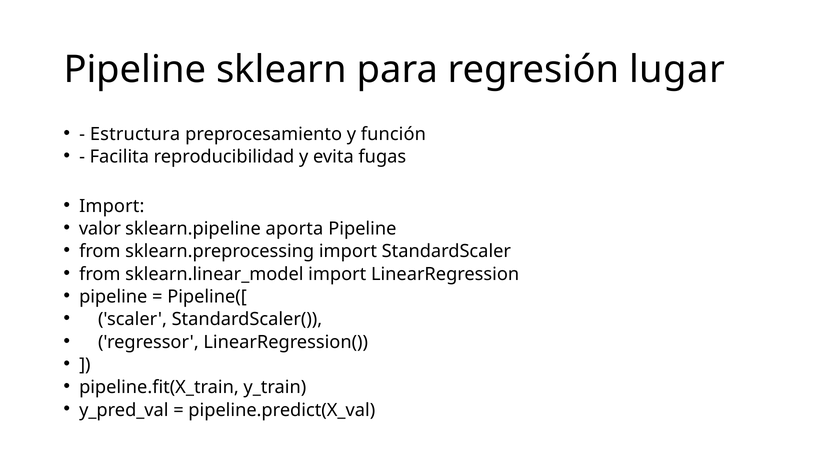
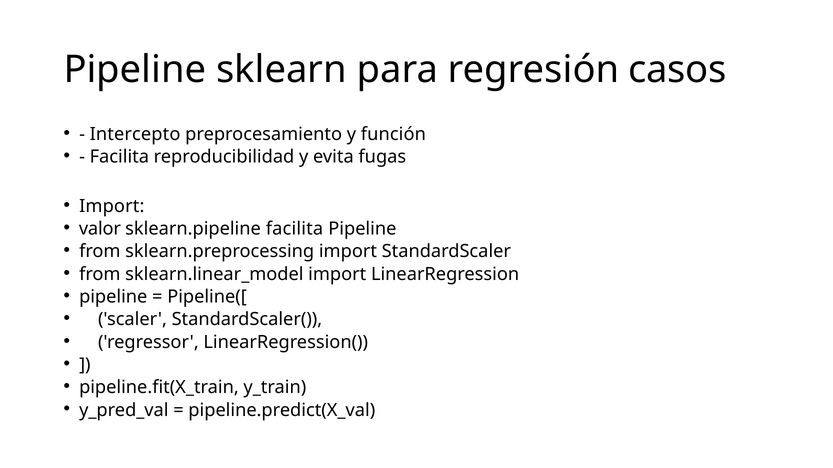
lugar: lugar -> casos
Estructura: Estructura -> Intercepto
sklearn.pipeline aporta: aporta -> facilita
